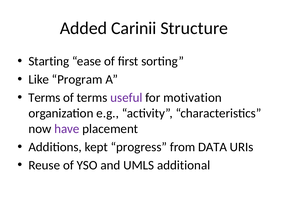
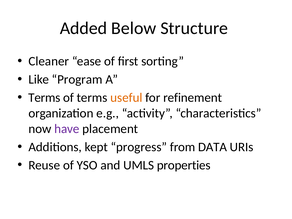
Carinii: Carinii -> Below
Starting: Starting -> Cleaner
useful colour: purple -> orange
motivation: motivation -> refinement
additional: additional -> properties
